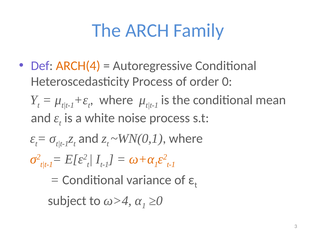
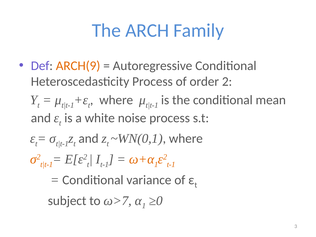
ARCH(4: ARCH(4 -> ARCH(9
0: 0 -> 2
ω>4: ω>4 -> ω>7
